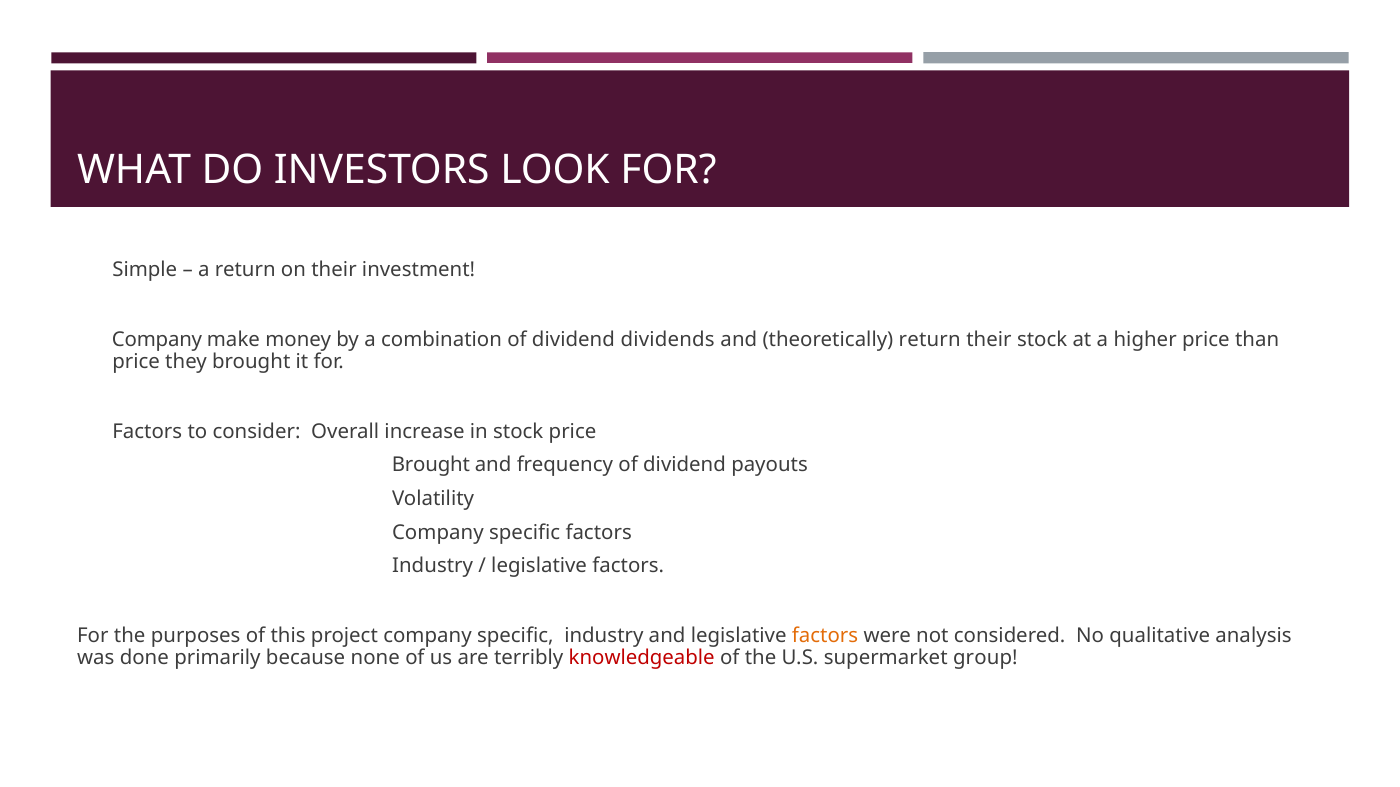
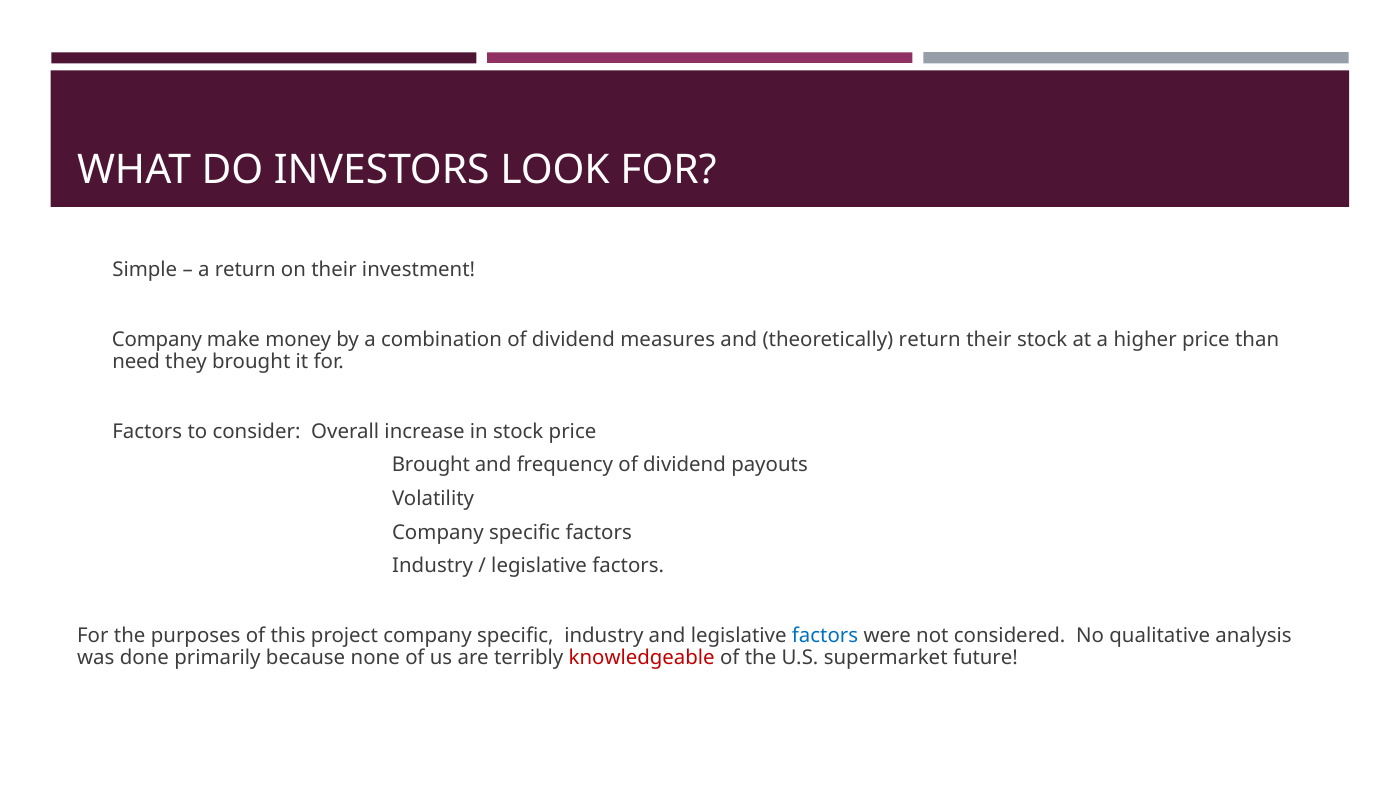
dividends: dividends -> measures
price at (136, 362): price -> need
factors at (825, 636) colour: orange -> blue
group: group -> future
